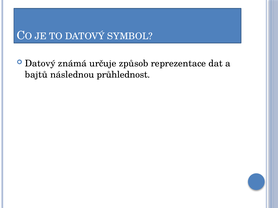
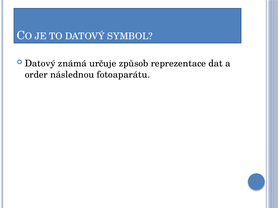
bajtů: bajtů -> order
průhlednost: průhlednost -> fotoaparátu
